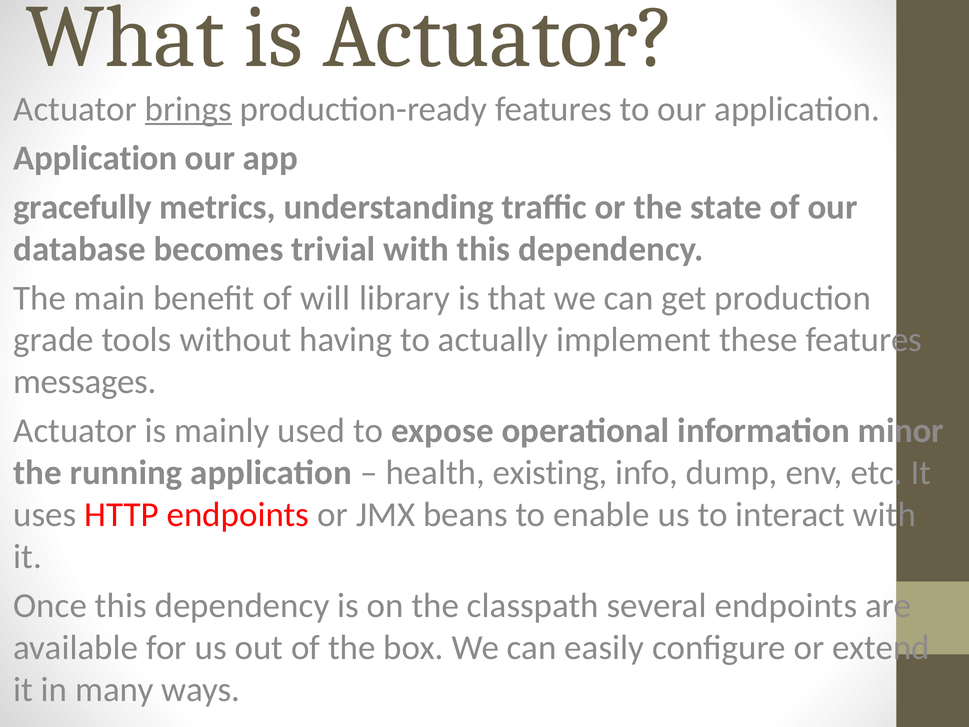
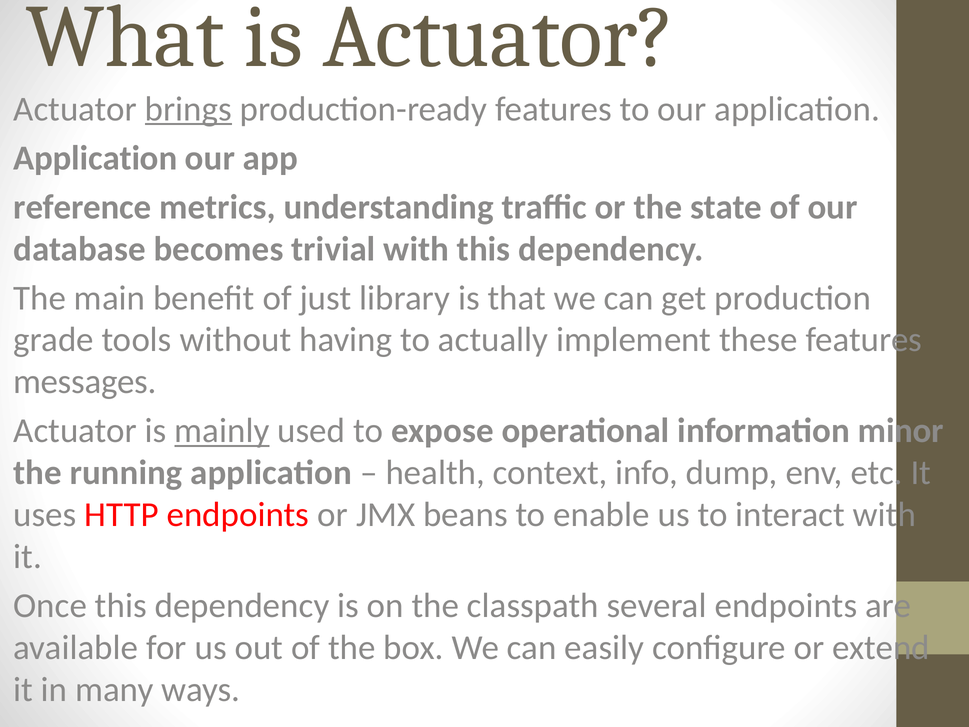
gracefully: gracefully -> reference
will: will -> just
mainly underline: none -> present
existing: existing -> context
